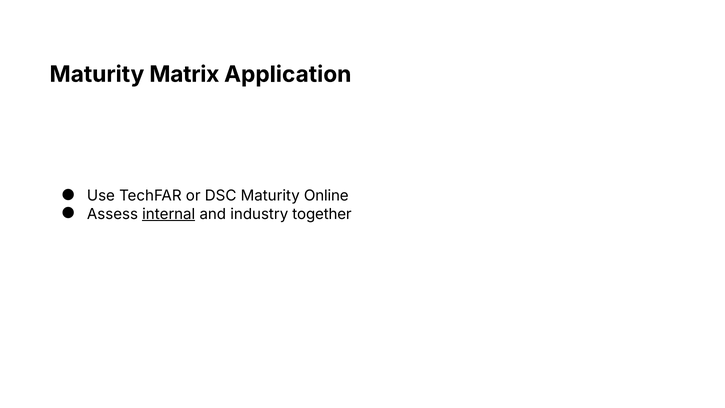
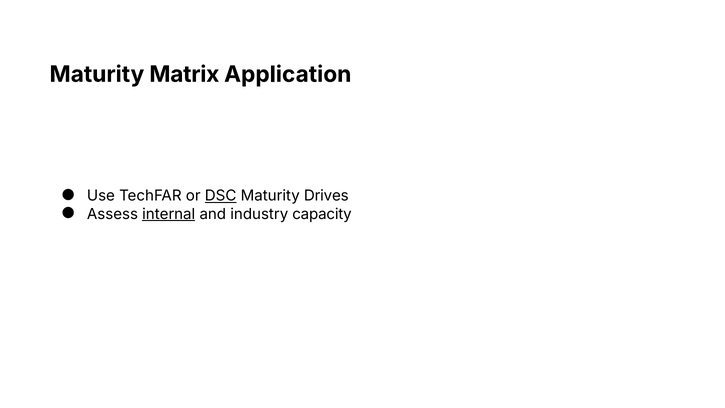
DSC underline: none -> present
Online: Online -> Drives
together: together -> capacity
